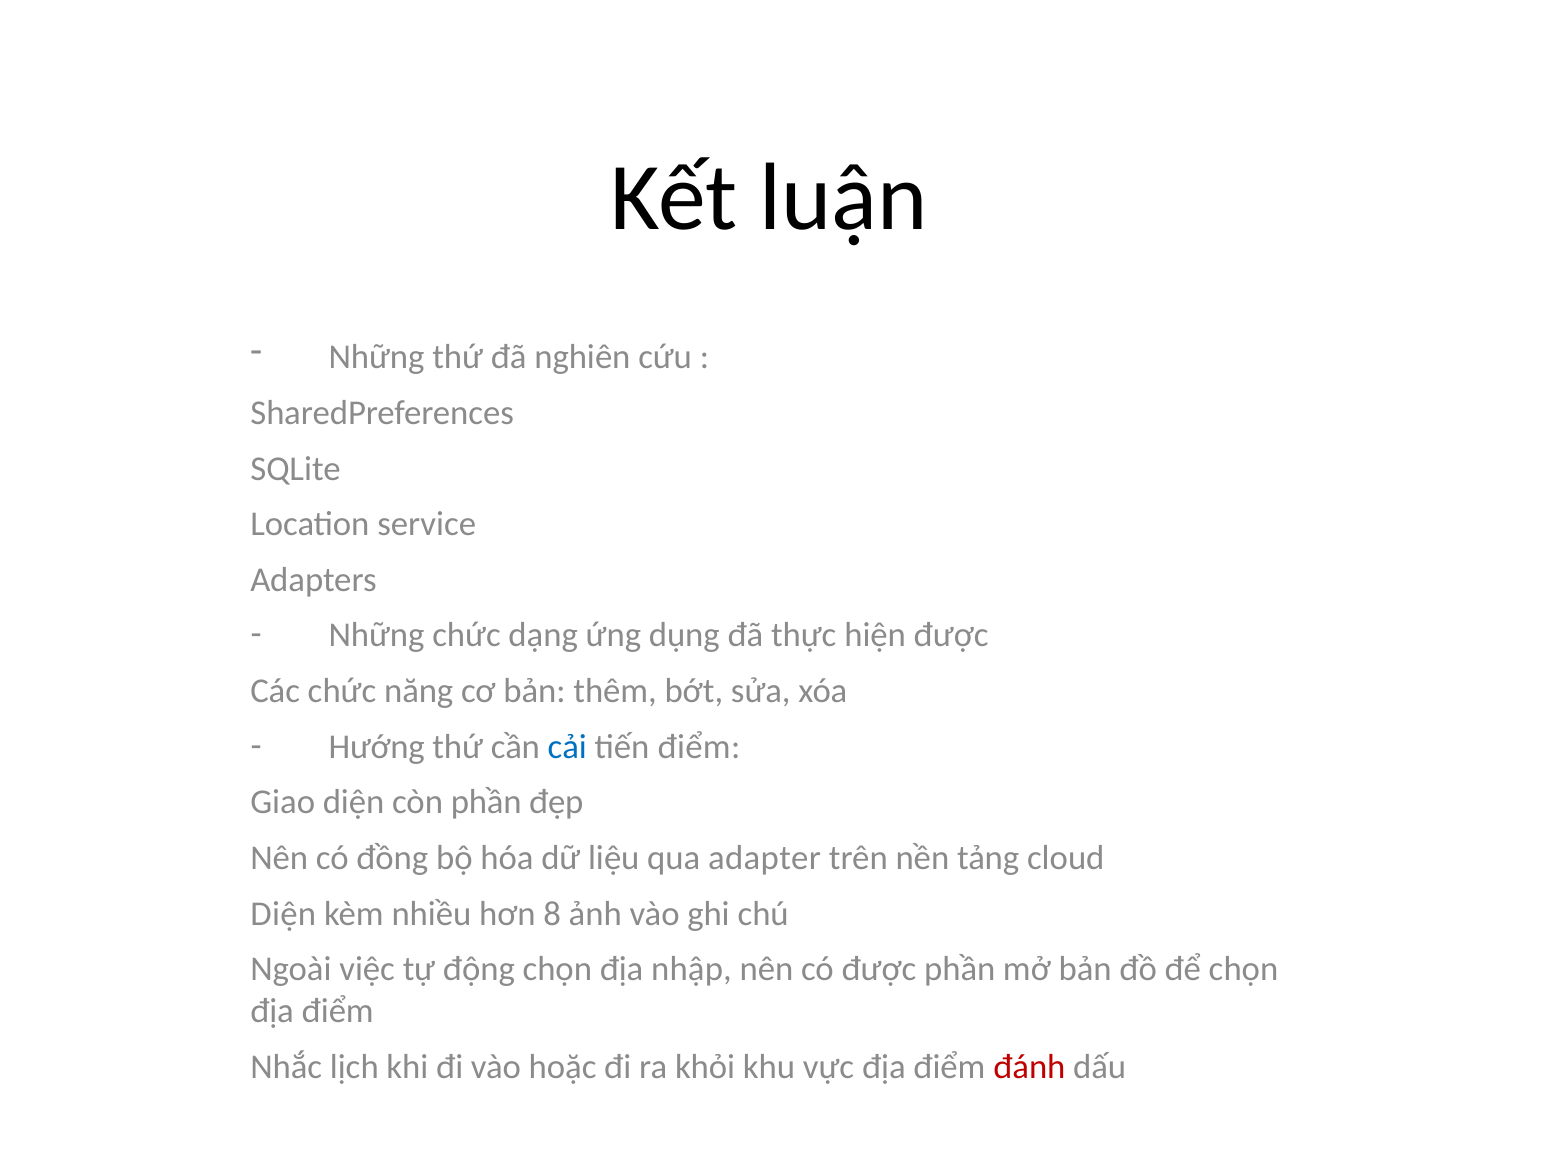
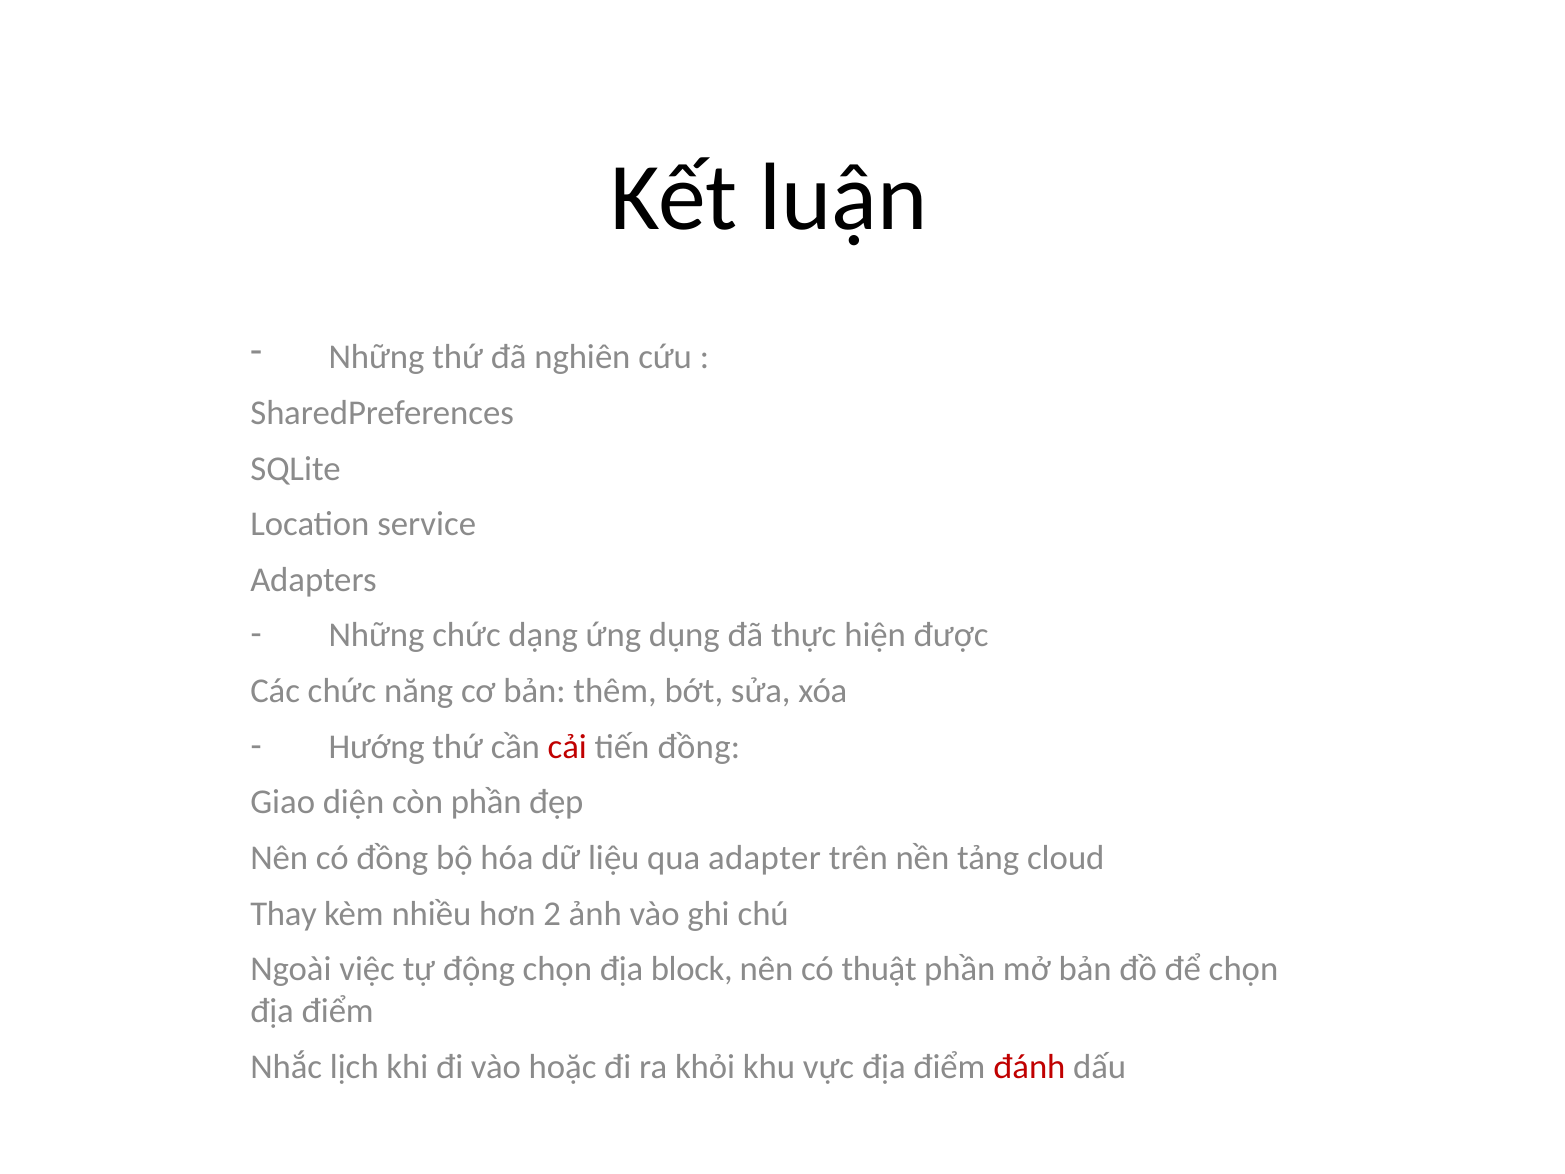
cải colour: blue -> red
tiến điểm: điểm -> đồng
Diện at (283, 914): Diện -> Thay
8: 8 -> 2
nhập: nhập -> block
có được: được -> thuật
